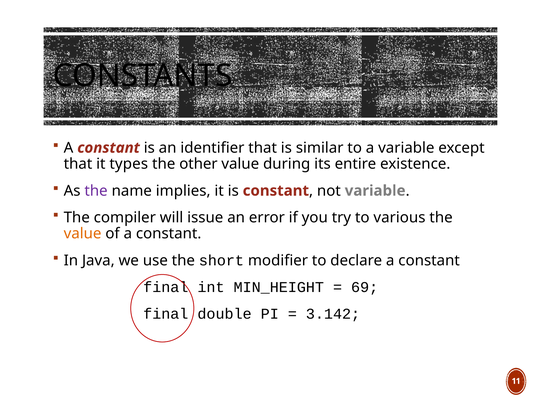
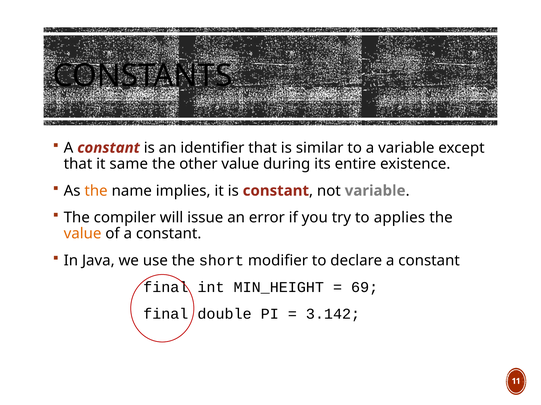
types: types -> same
the at (96, 191) colour: purple -> orange
various: various -> applies
